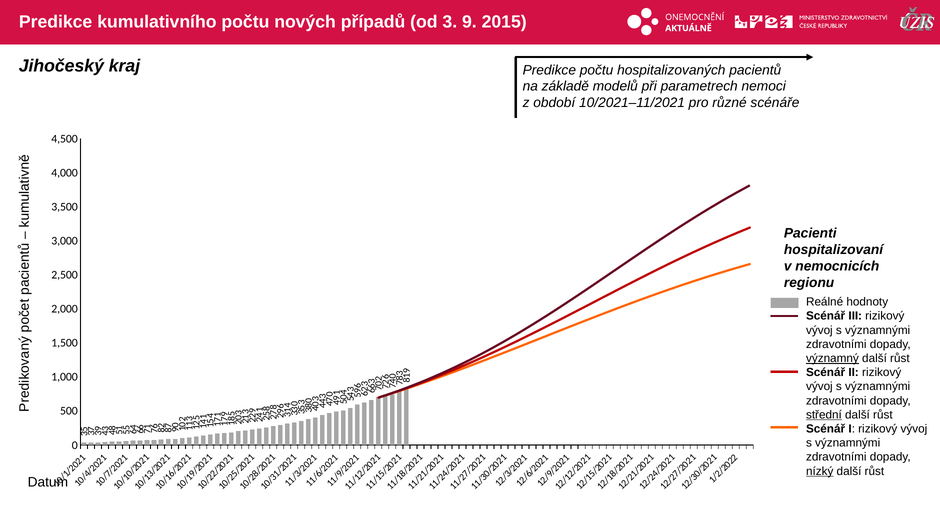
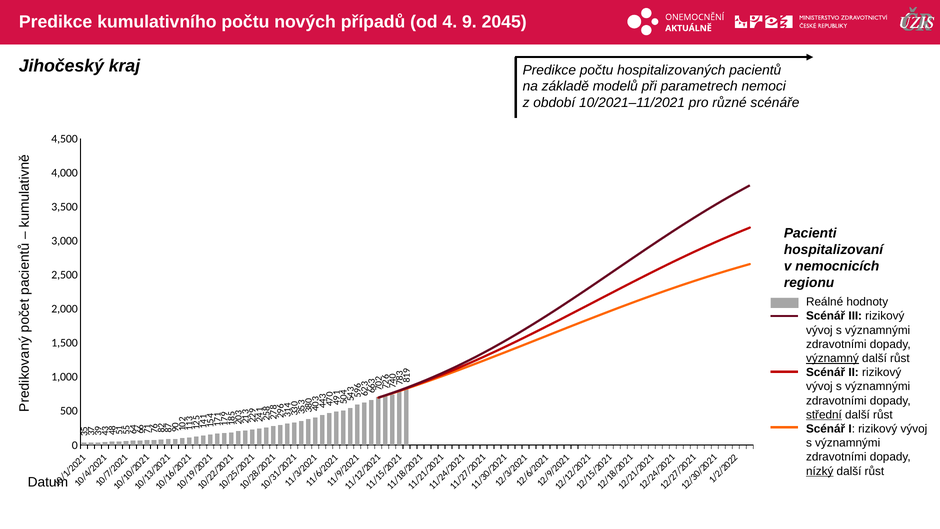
od 3: 3 -> 4
2015: 2015 -> 2045
